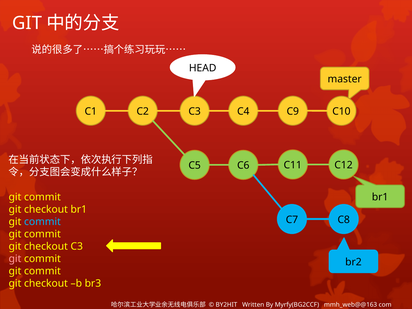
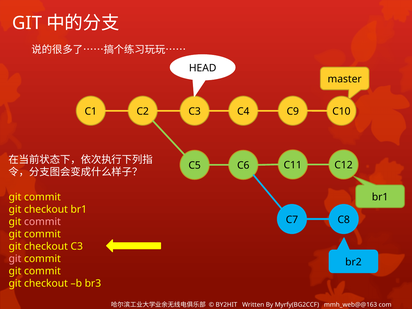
commit at (42, 222) colour: light blue -> pink
